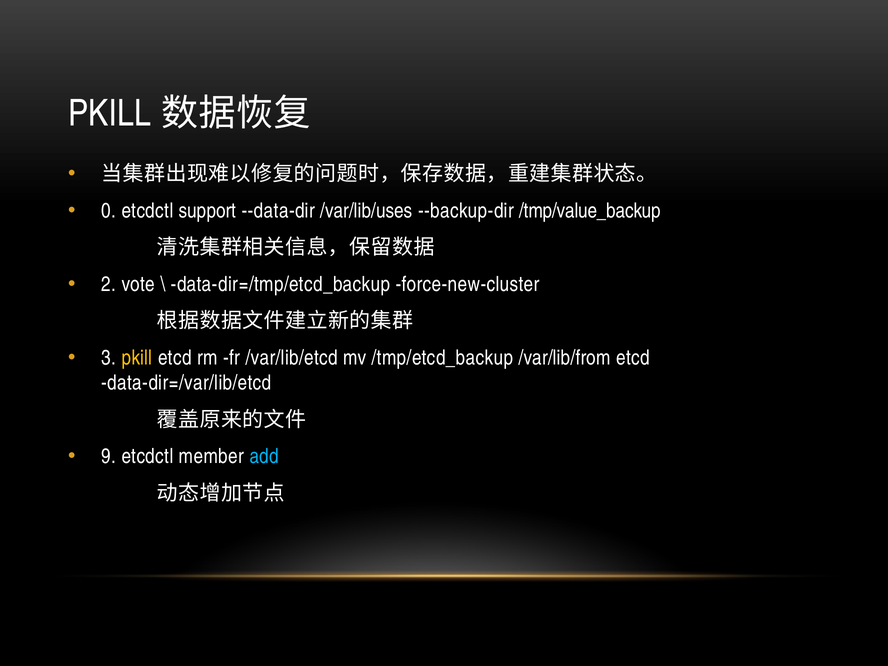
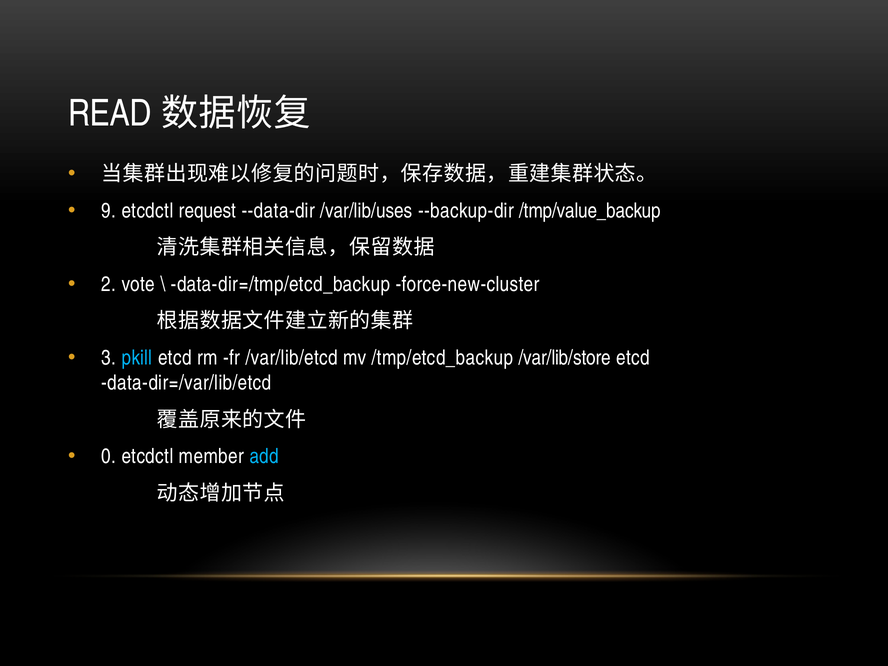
PKILL at (110, 114): PKILL -> READ
0: 0 -> 9
support: support -> request
pkill at (137, 358) colour: yellow -> light blue
/var/lib/from: /var/lib/from -> /var/lib/store
9: 9 -> 0
